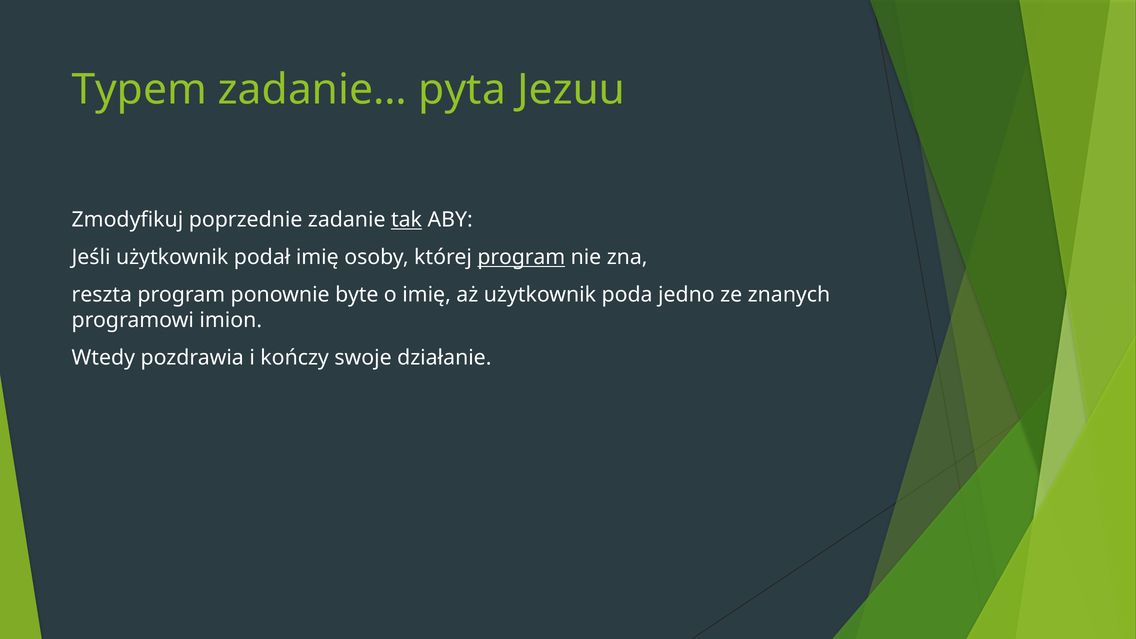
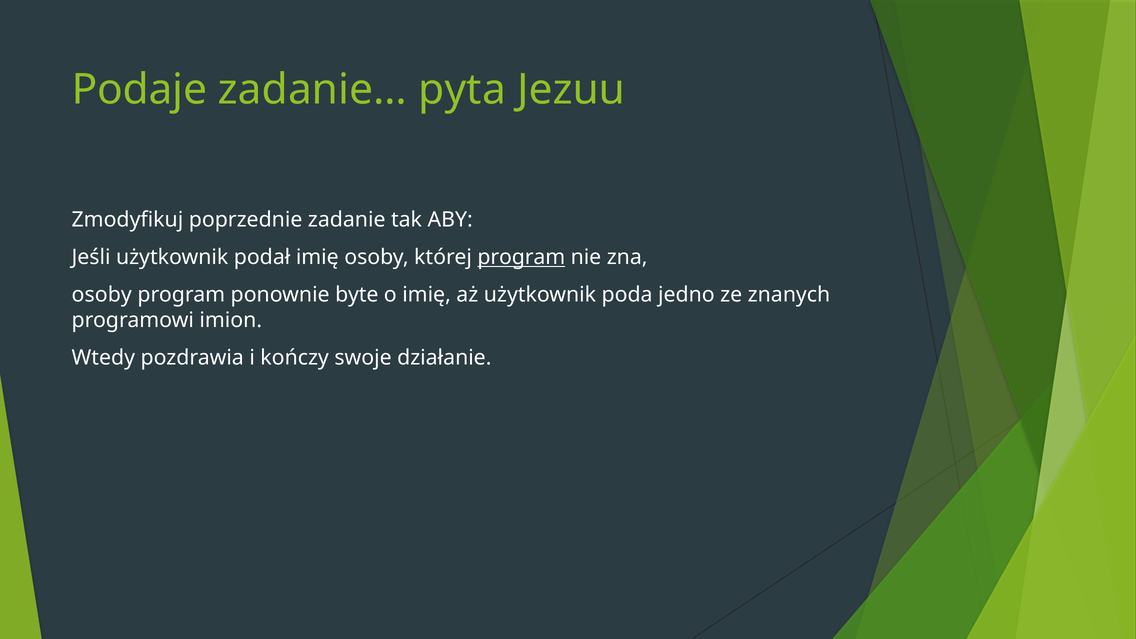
Typem: Typem -> Podaje
tak underline: present -> none
reszta at (102, 295): reszta -> osoby
